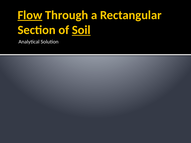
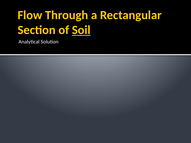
Flow underline: present -> none
